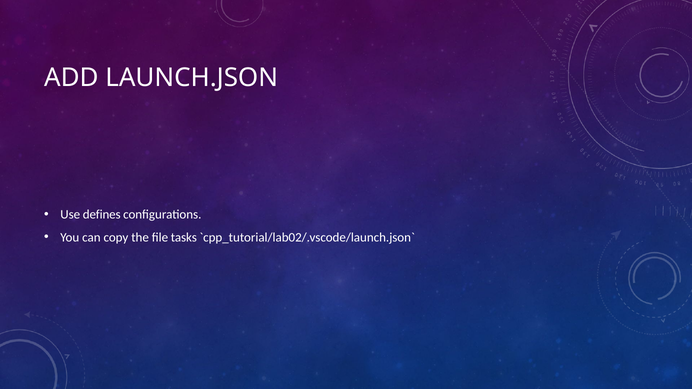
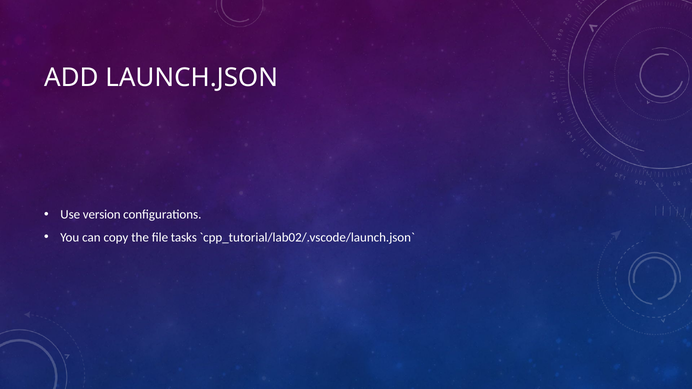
defines: defines -> version
